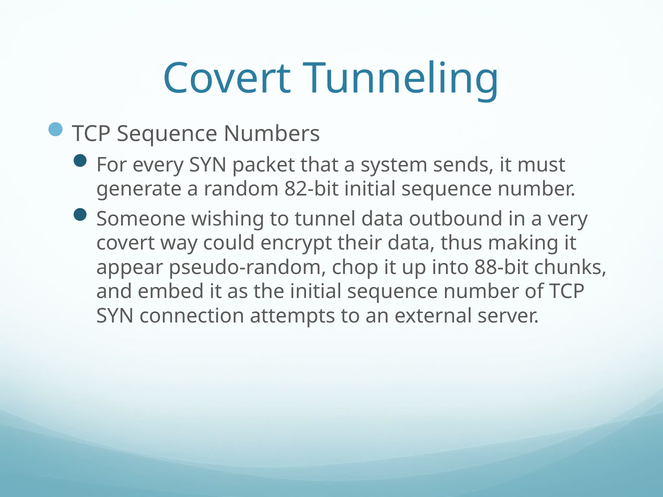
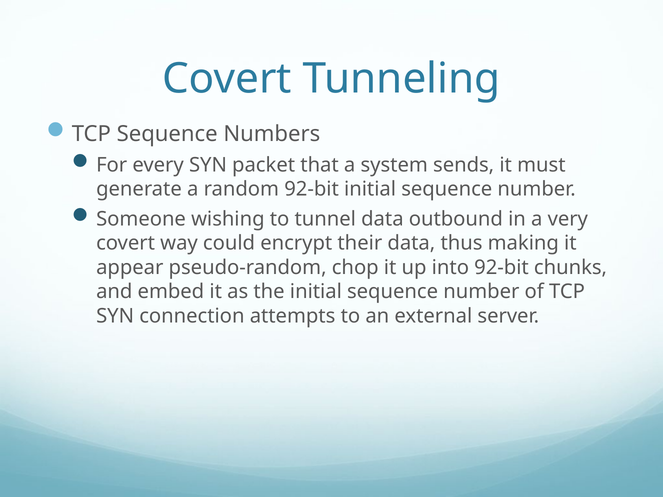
random 82-bit: 82-bit -> 92-bit
into 88-bit: 88-bit -> 92-bit
